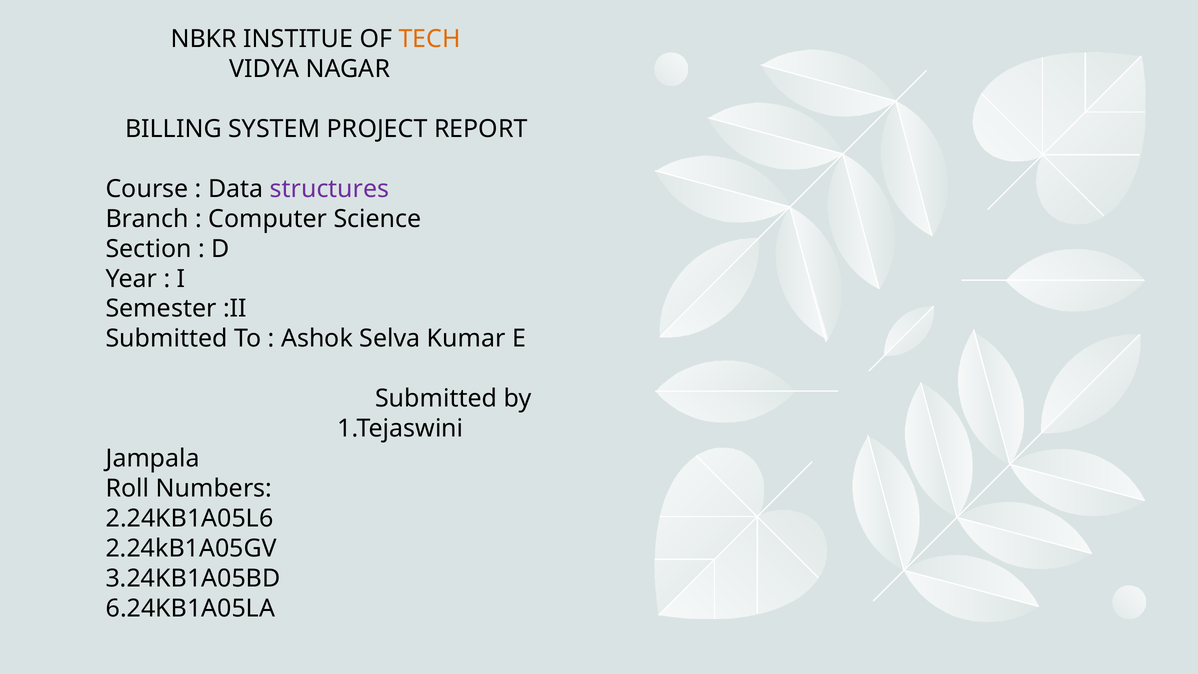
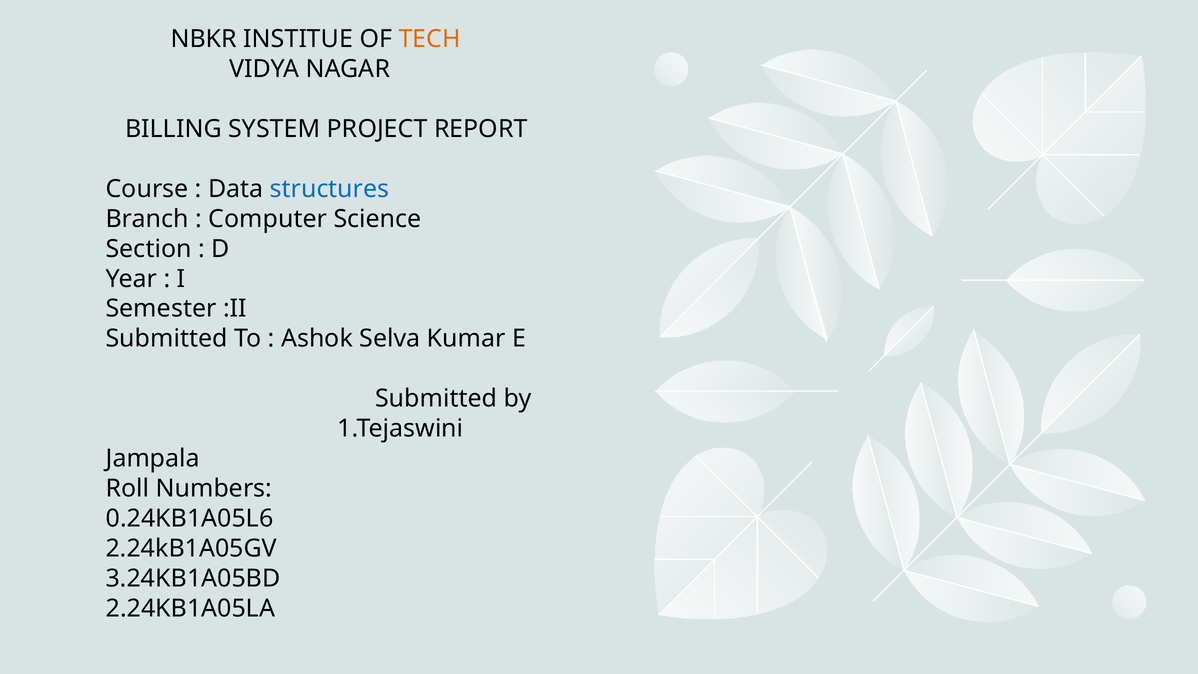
structures colour: purple -> blue
2.24KB1A05L6: 2.24KB1A05L6 -> 0.24KB1A05L6
6.24KB1A05LA: 6.24KB1A05LA -> 2.24KB1A05LA
